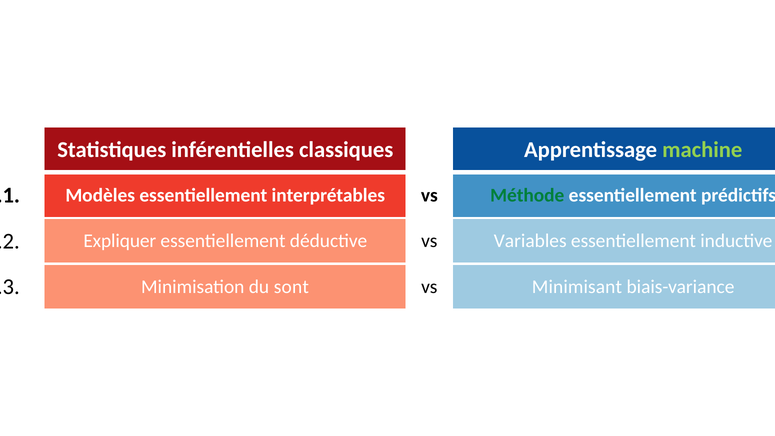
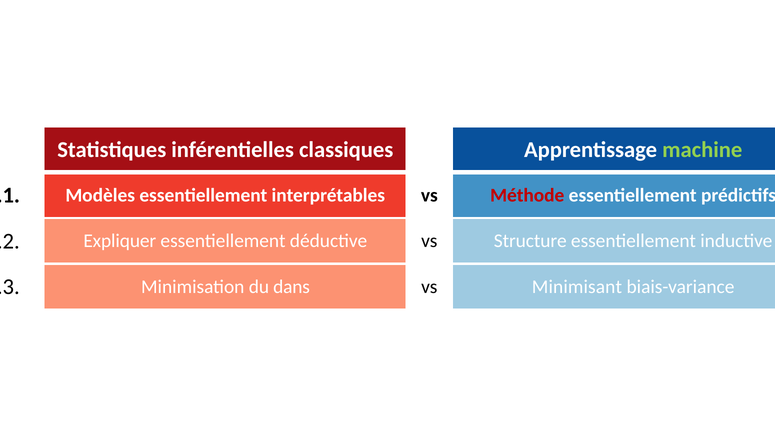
Méthode colour: green -> red
Variables: Variables -> Structure
sont: sont -> dans
